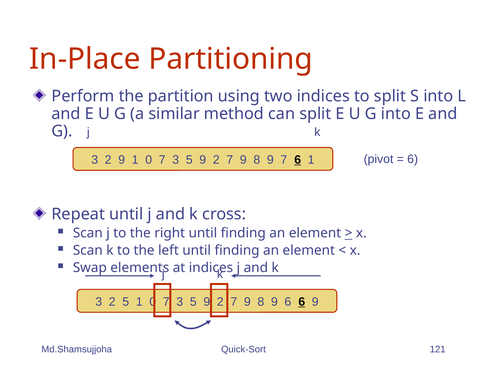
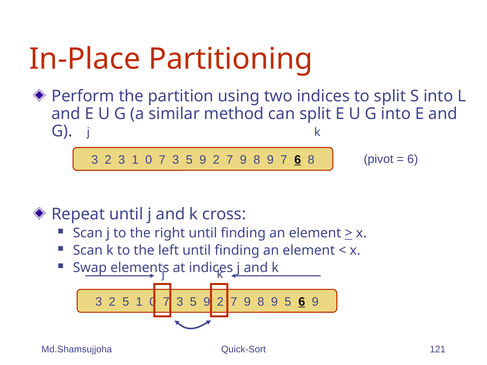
2 9: 9 -> 3
6 1: 1 -> 8
9 6: 6 -> 5
